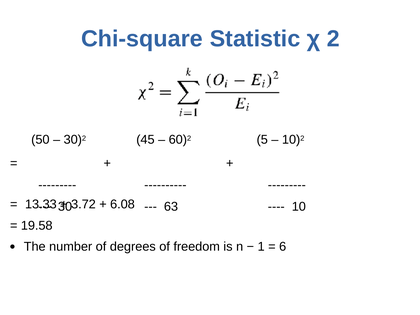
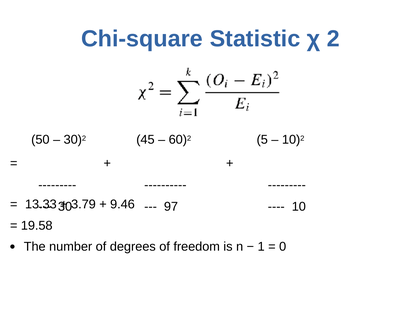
3.72: 3.72 -> 3.79
6.08: 6.08 -> 9.46
63: 63 -> 97
6: 6 -> 0
